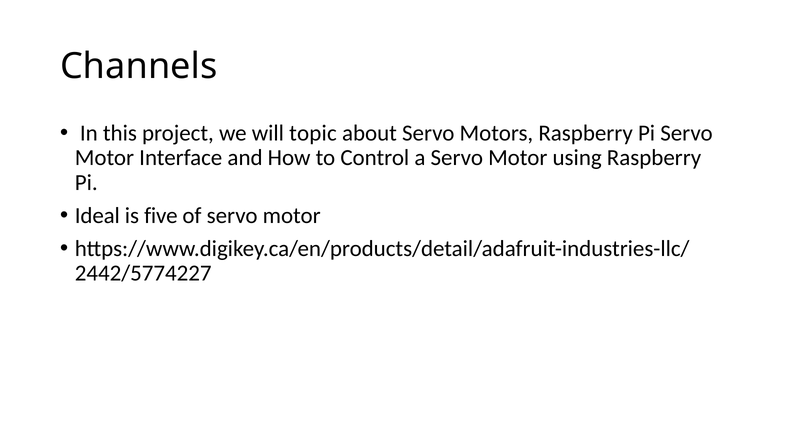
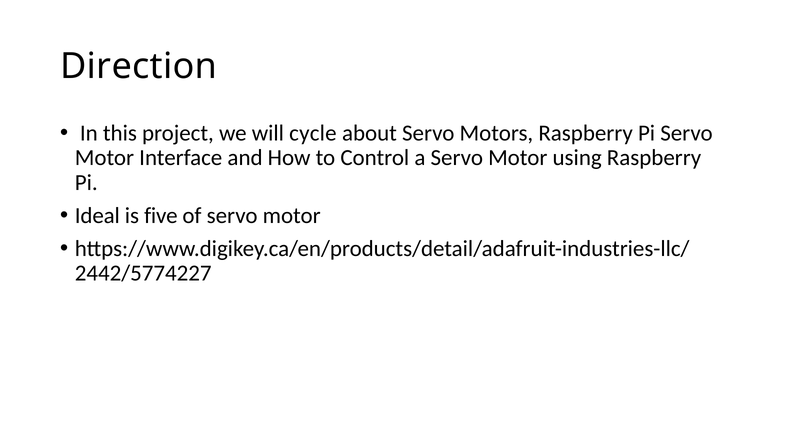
Channels: Channels -> Direction
topic: topic -> cycle
